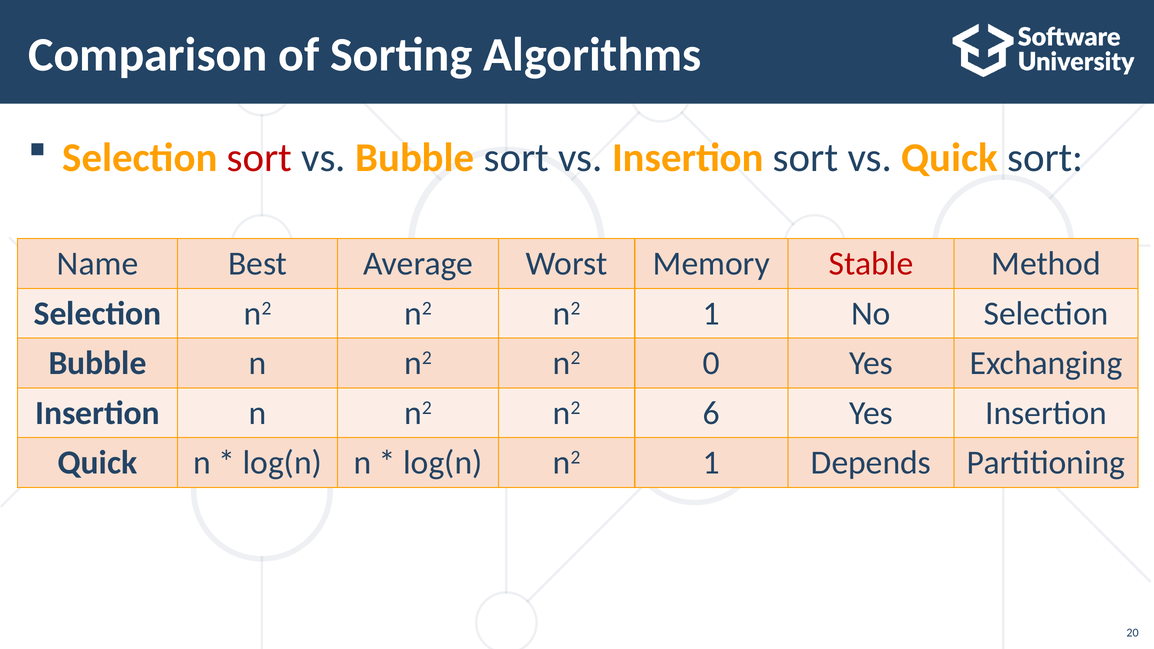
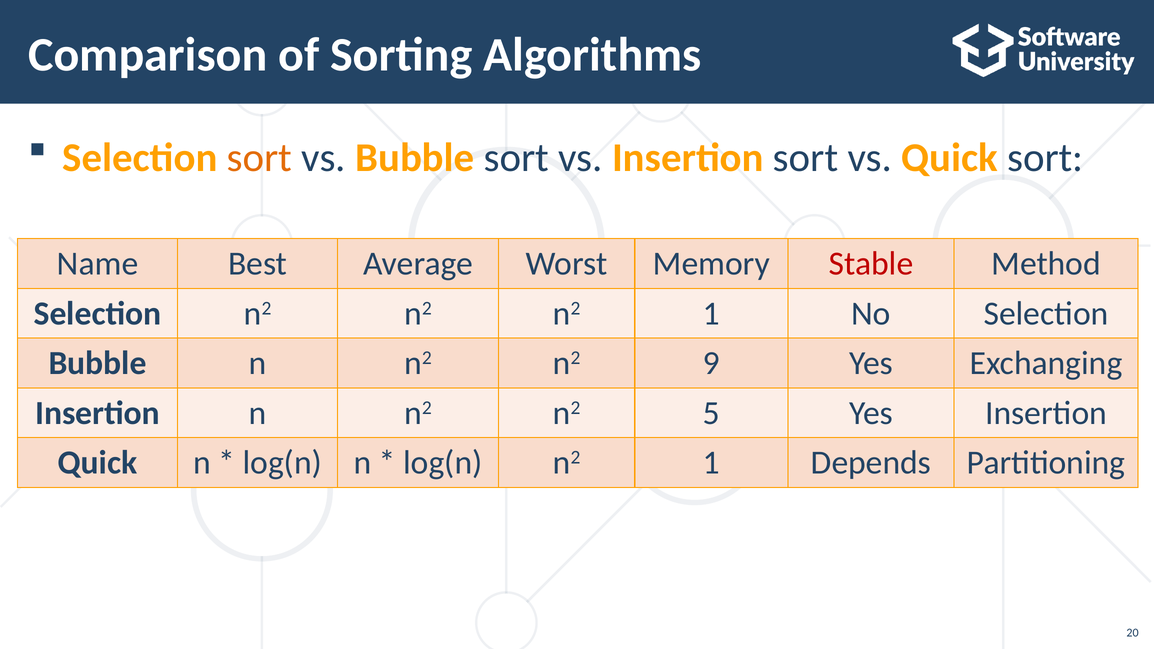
sort at (259, 158) colour: red -> orange
0: 0 -> 9
6: 6 -> 5
